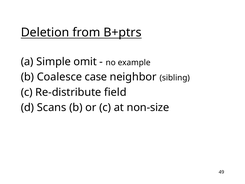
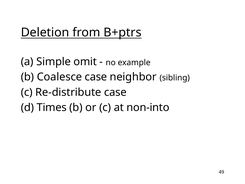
Re-distribute field: field -> case
Scans: Scans -> Times
non-size: non-size -> non-into
